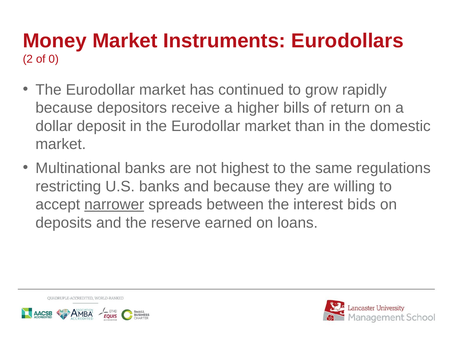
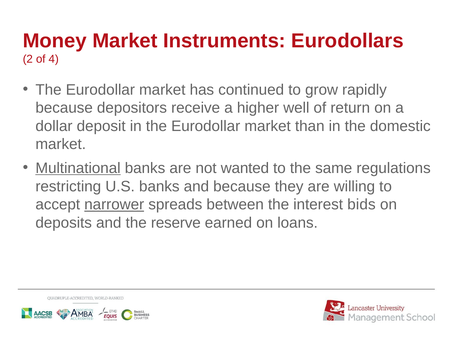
0: 0 -> 4
bills: bills -> well
Multinational underline: none -> present
highest: highest -> wanted
